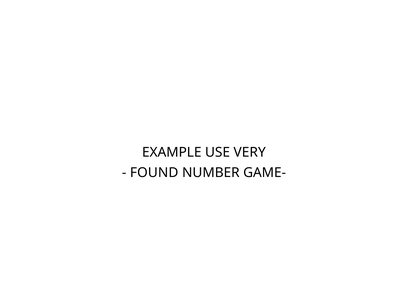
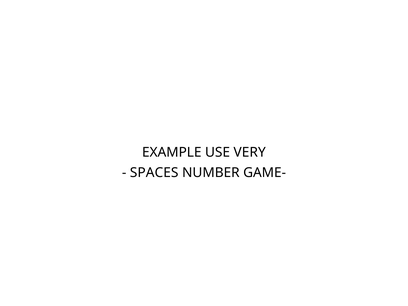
FOUND: FOUND -> SPACES
